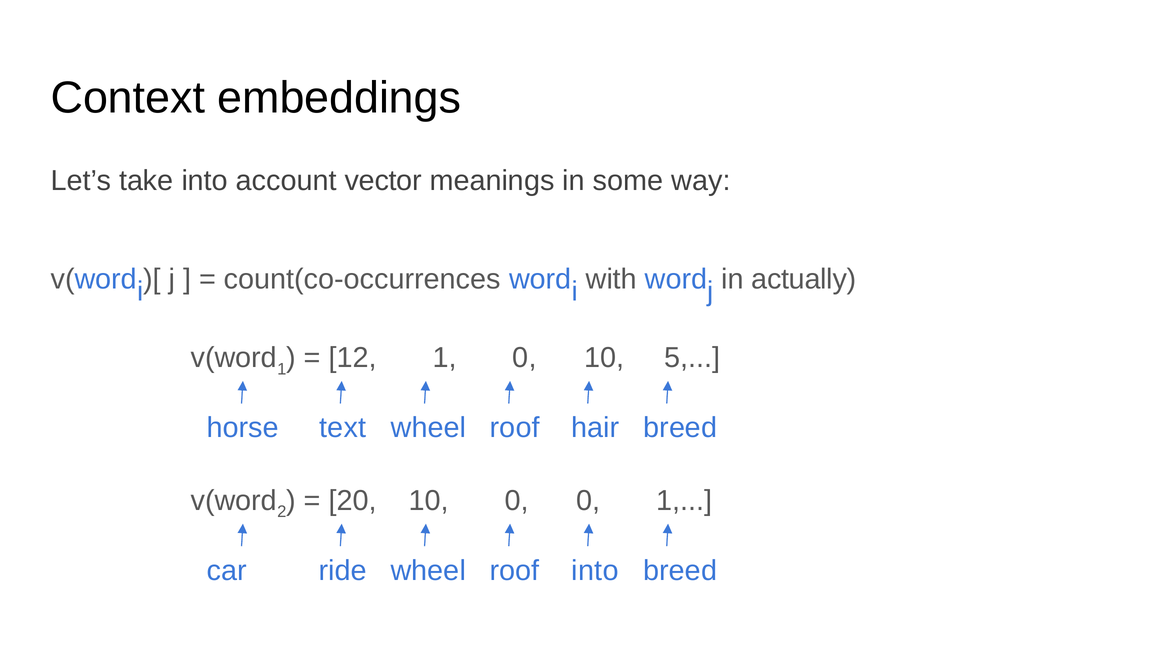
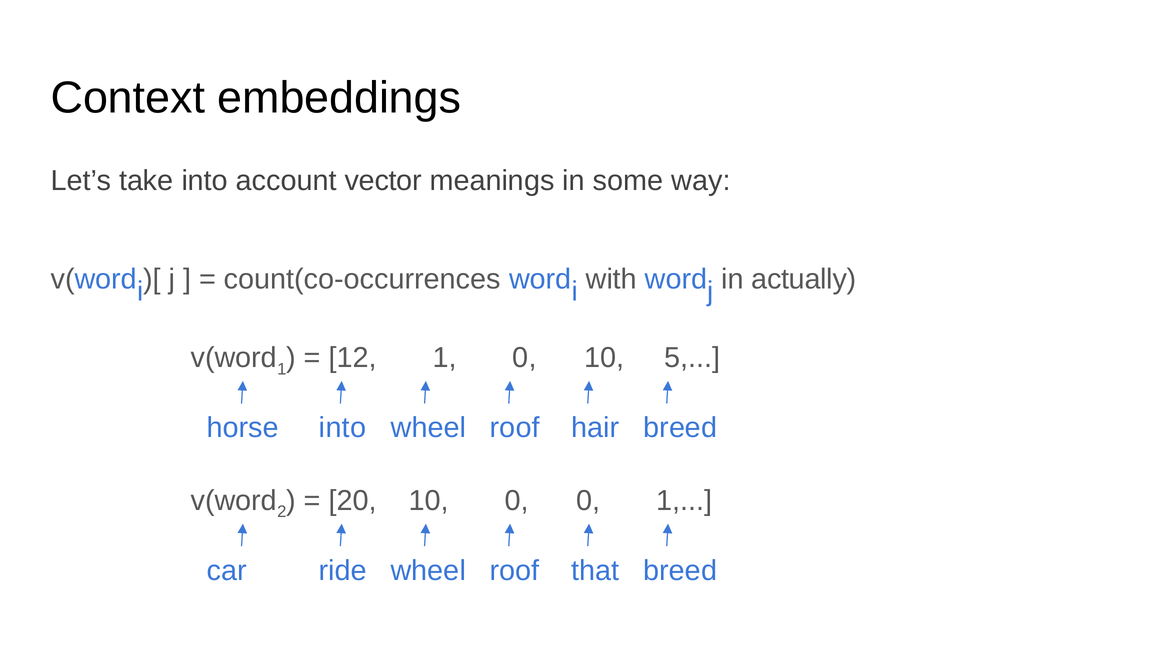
horse text: text -> into
roof into: into -> that
